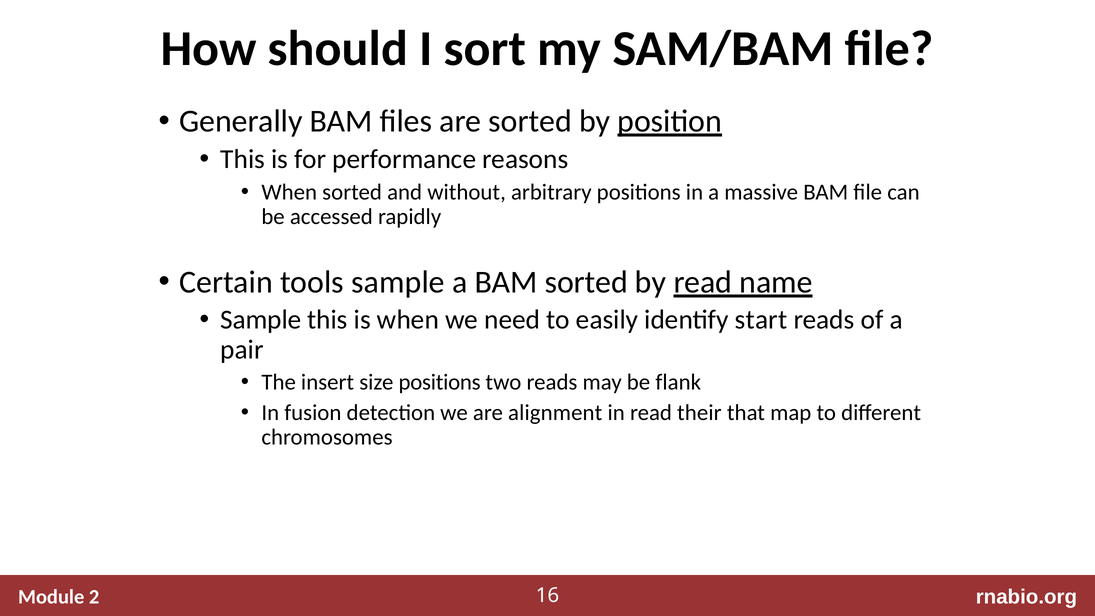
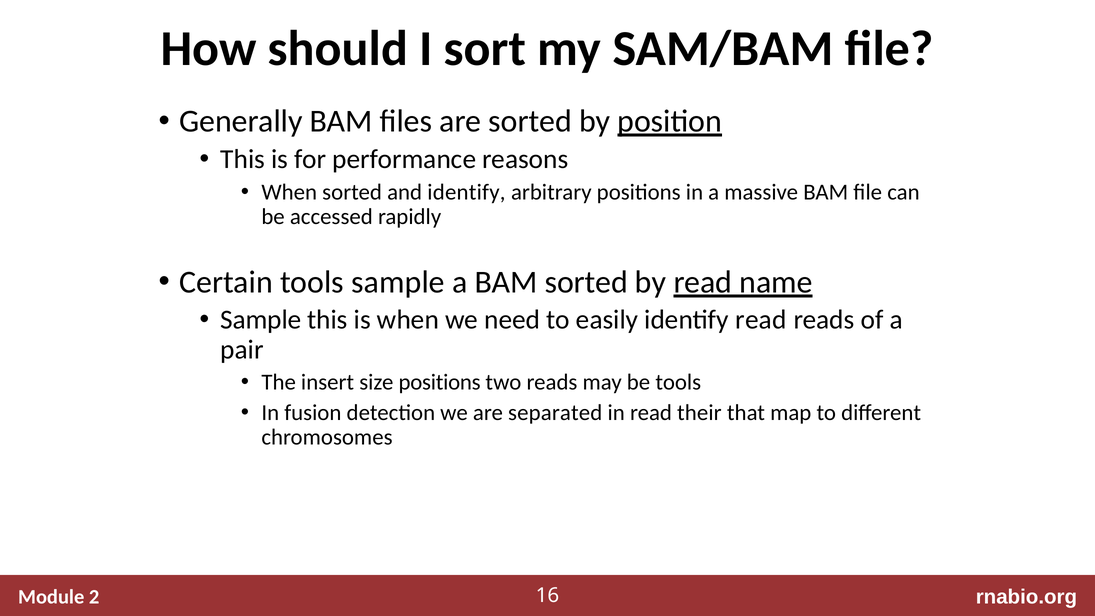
and without: without -> identify
identify start: start -> read
be flank: flank -> tools
alignment: alignment -> separated
